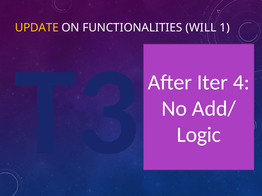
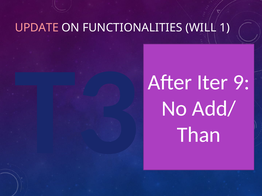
UPDATE colour: yellow -> pink
4: 4 -> 9
Logic: Logic -> Than
